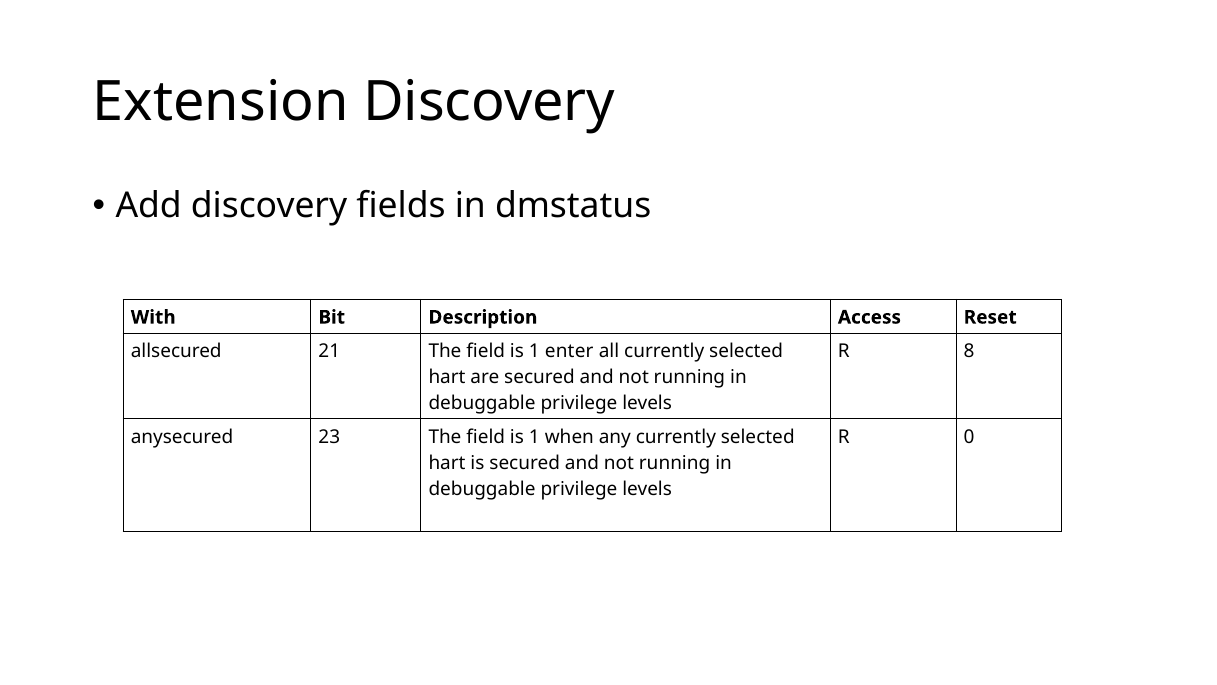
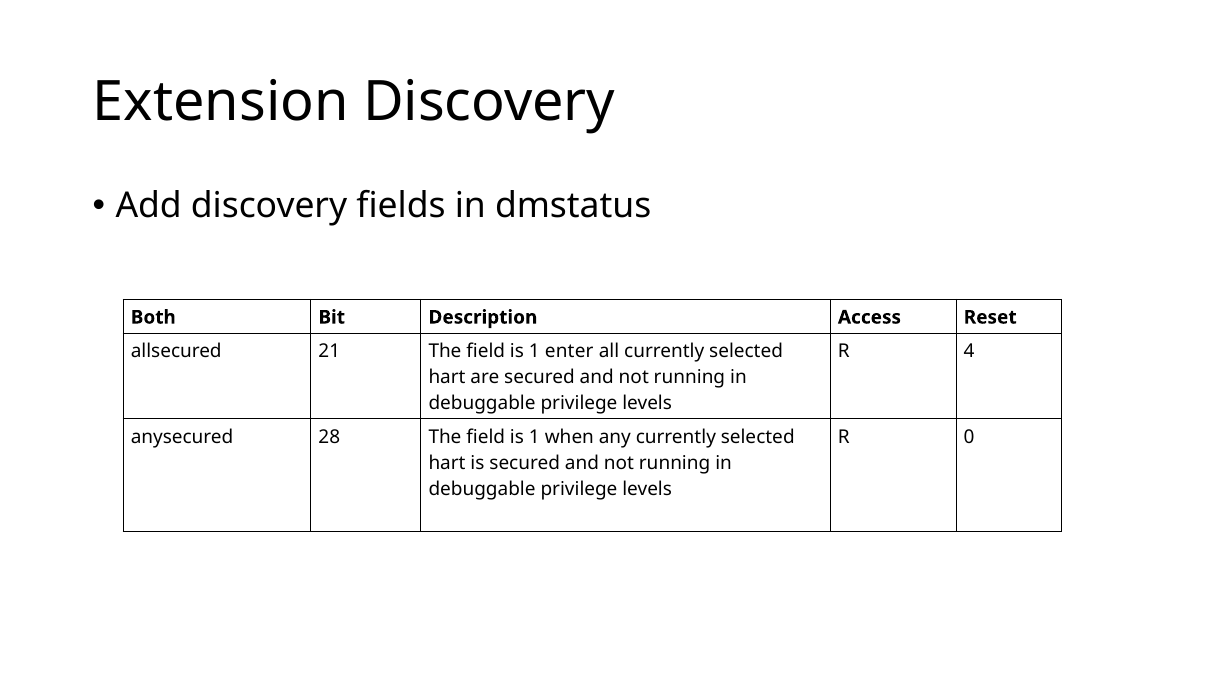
With: With -> Both
8: 8 -> 4
23: 23 -> 28
